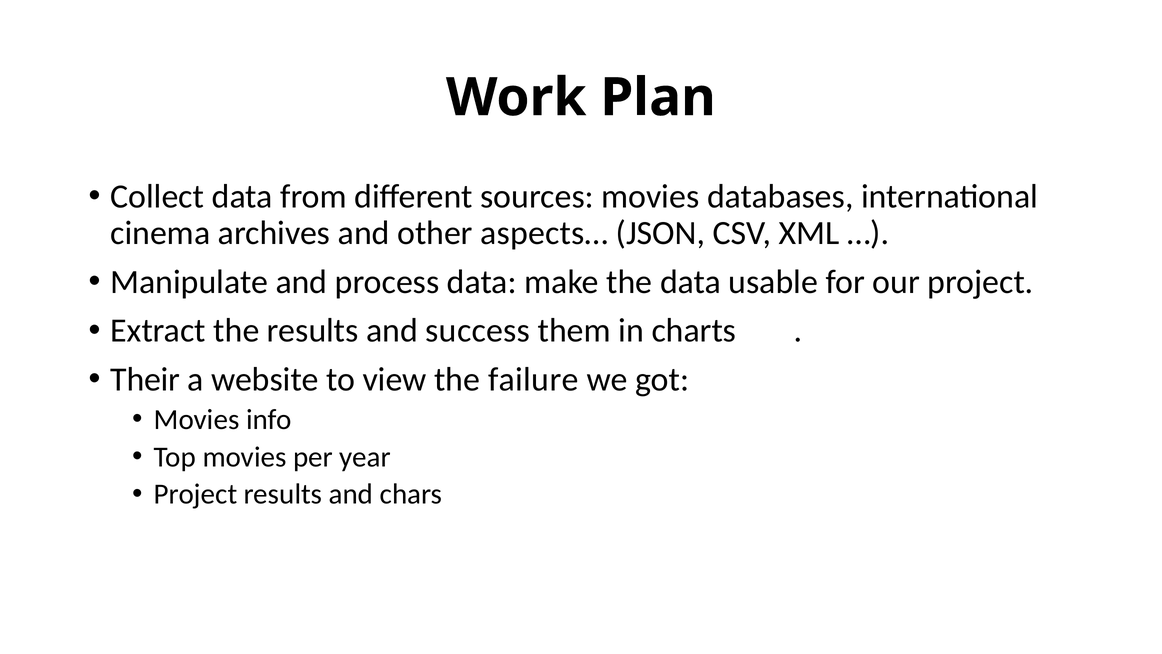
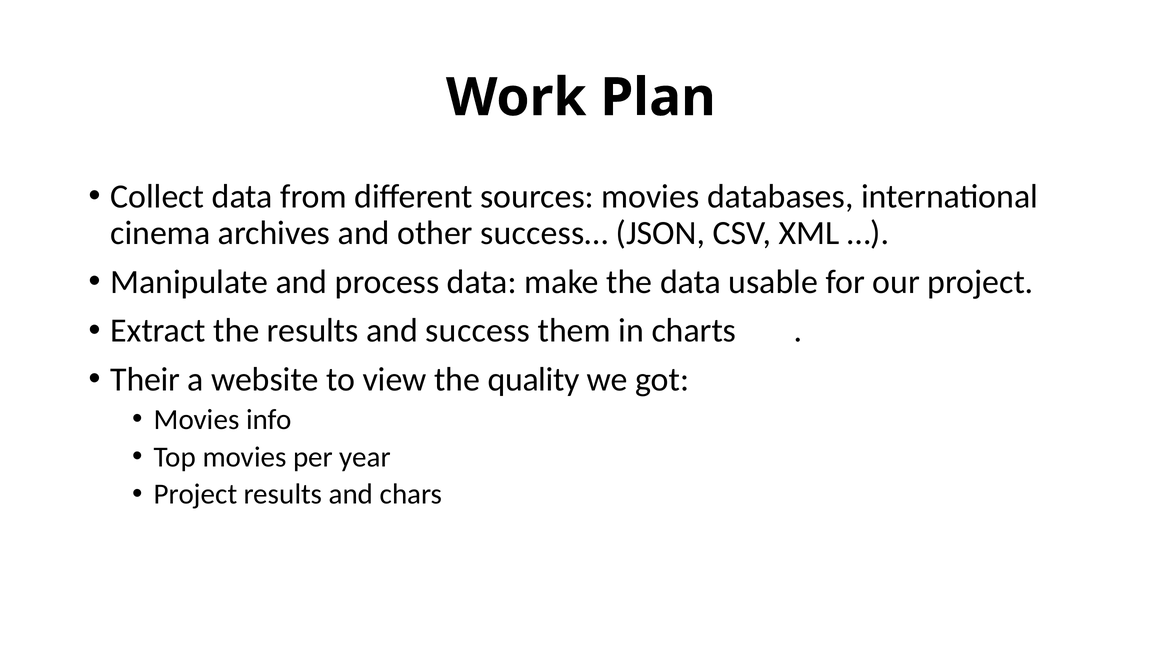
aspects…: aspects… -> success…
failure: failure -> quality
